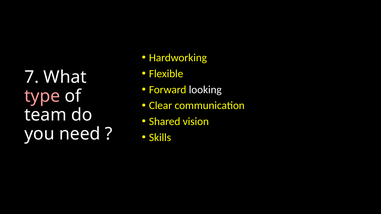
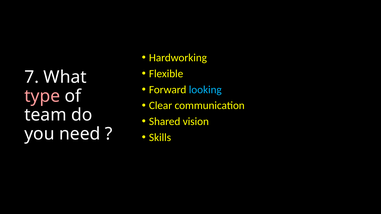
looking colour: white -> light blue
